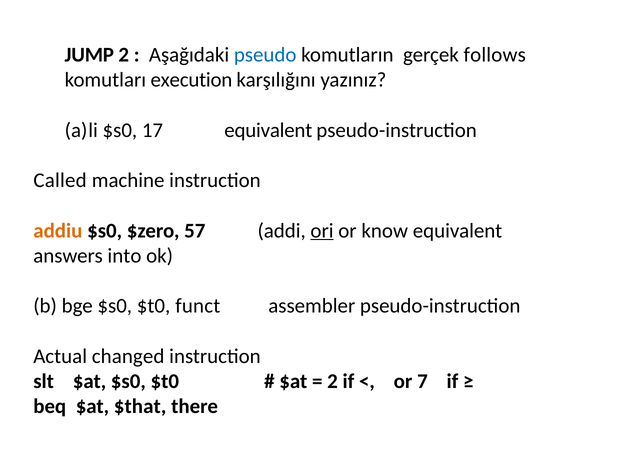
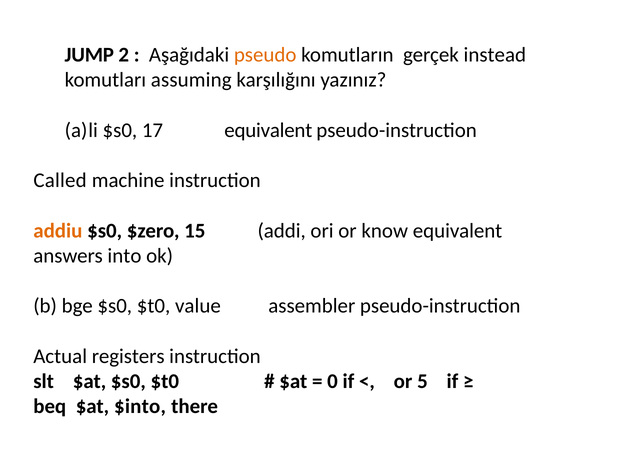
pseudo colour: blue -> orange
follows: follows -> instead
execution: execution -> assuming
57: 57 -> 15
ori underline: present -> none
funct: funct -> value
changed: changed -> registers
2 at (333, 381): 2 -> 0
7: 7 -> 5
$that: $that -> $into
